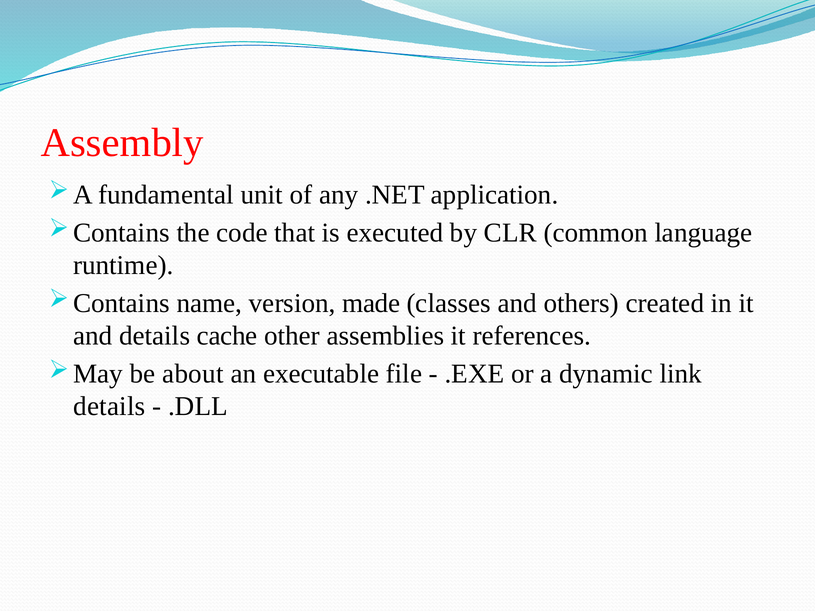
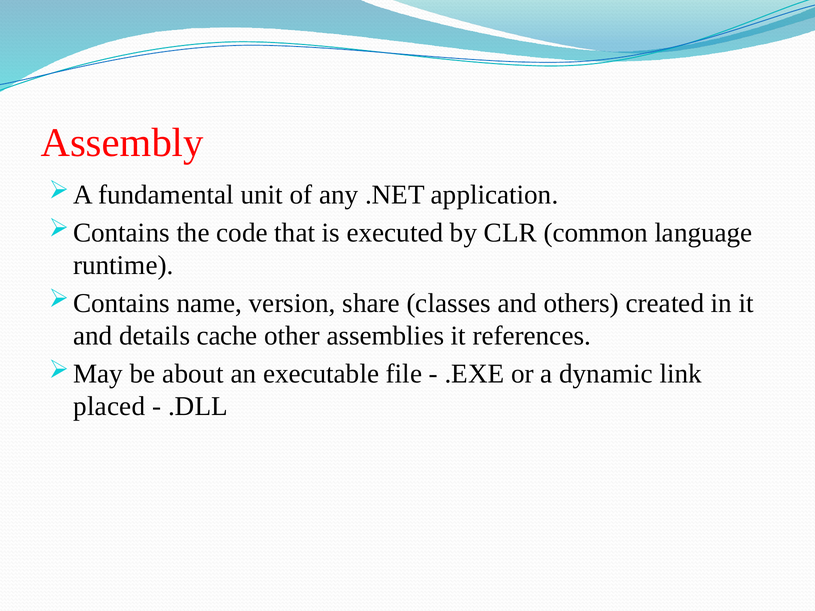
made: made -> share
details at (109, 407): details -> placed
